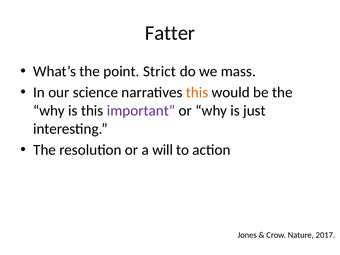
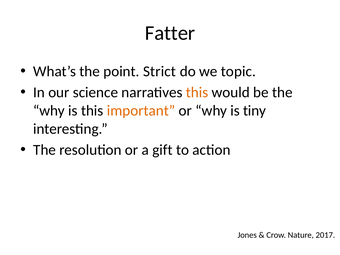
mass: mass -> topic
important colour: purple -> orange
just: just -> tiny
will: will -> gift
